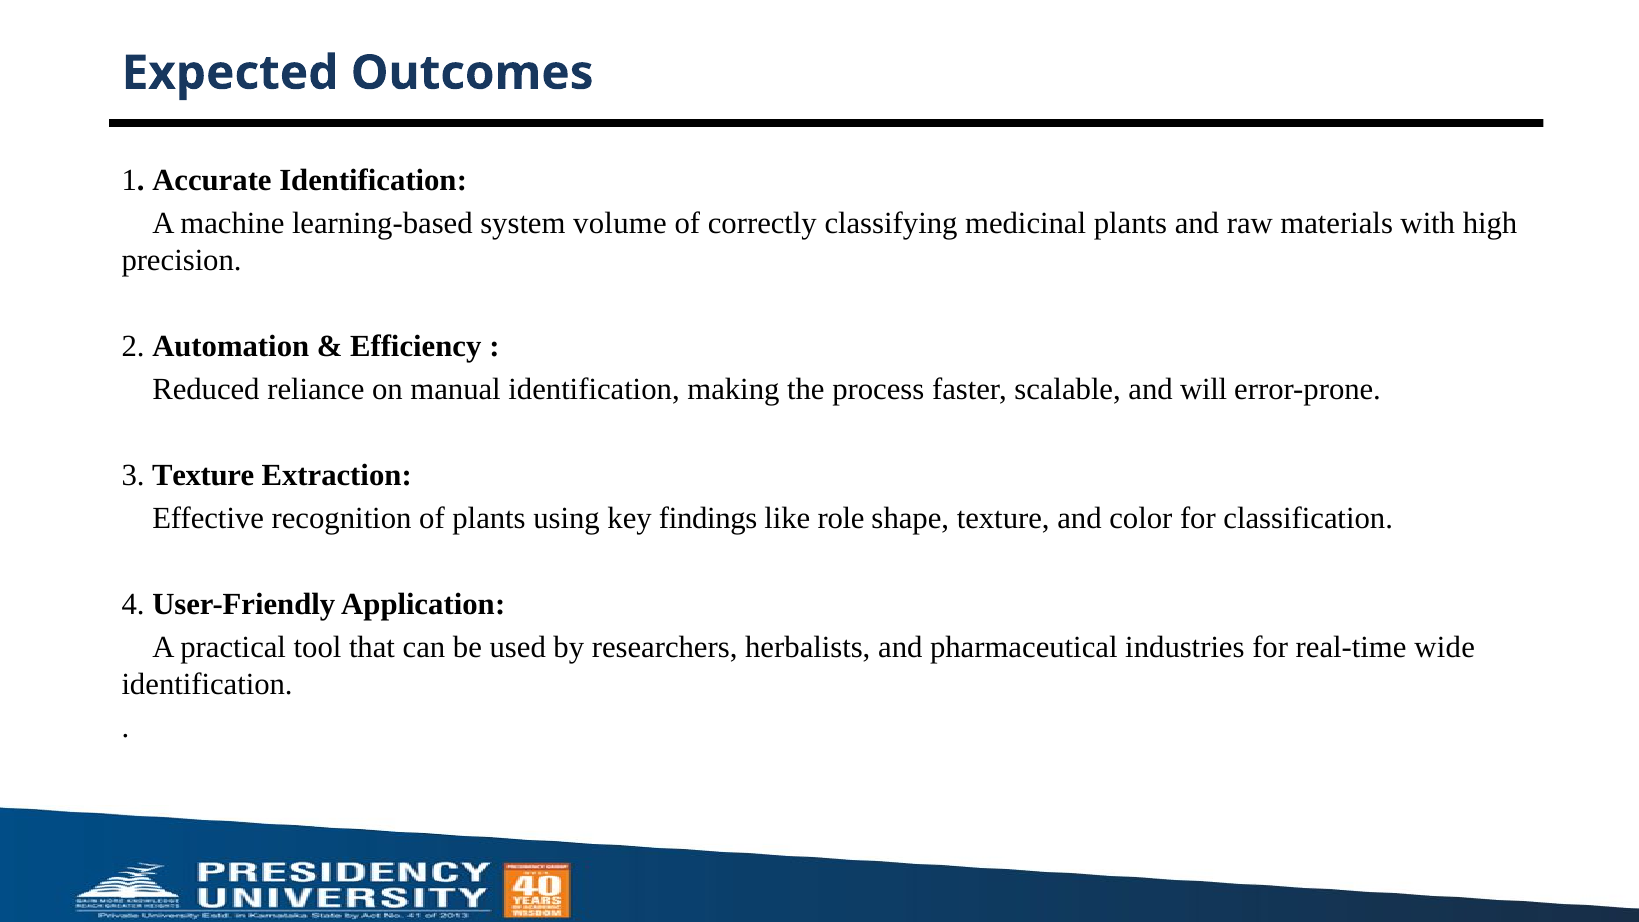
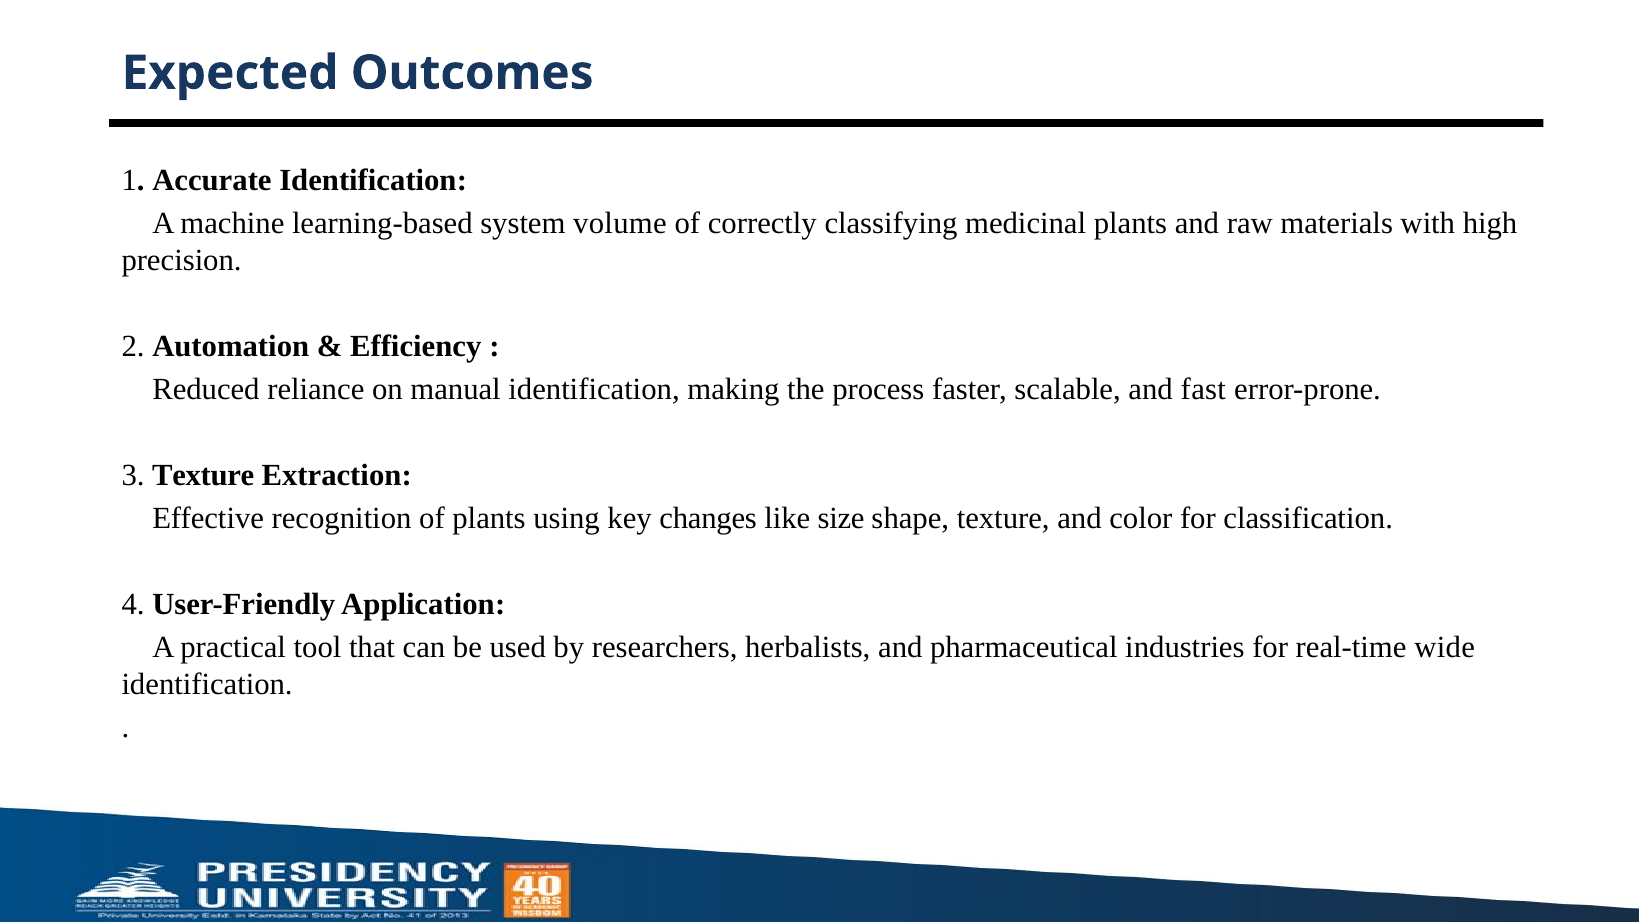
will: will -> fast
findings: findings -> changes
role: role -> size
